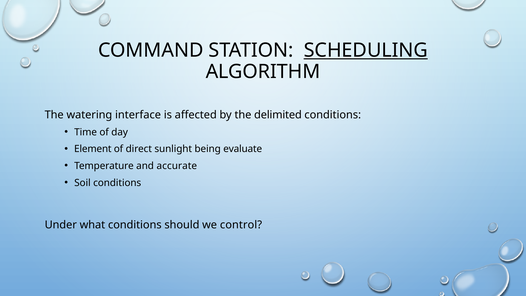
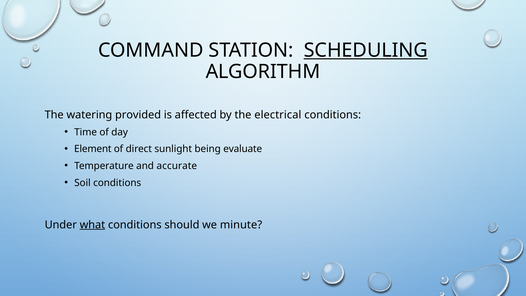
interface: interface -> provided
delimited: delimited -> electrical
what underline: none -> present
control: control -> minute
